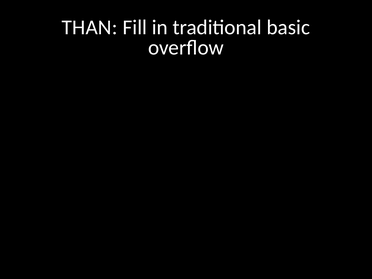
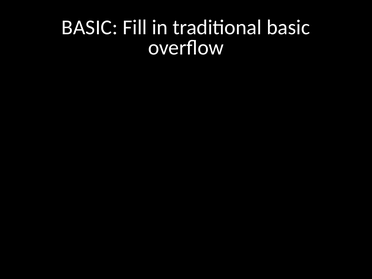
THAN at (90, 27): THAN -> BASIC
